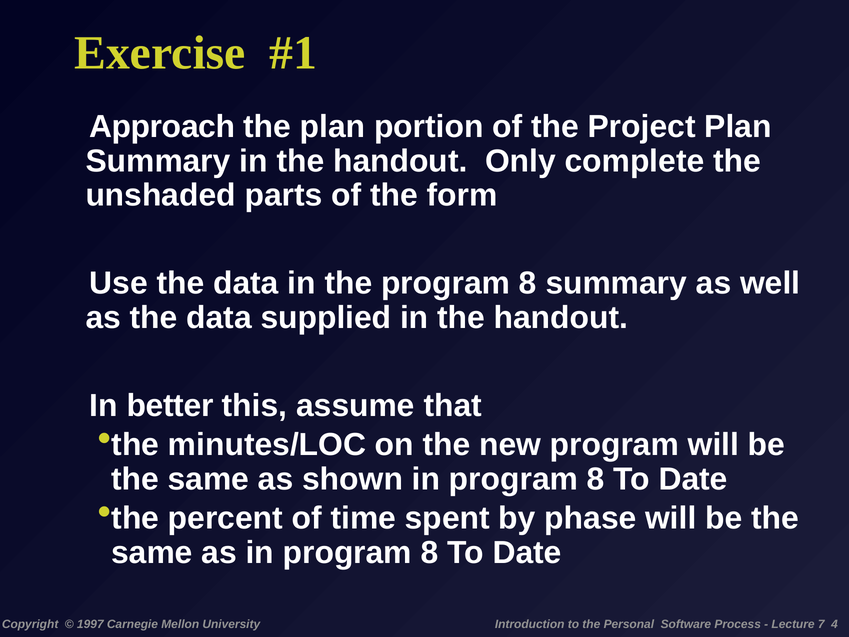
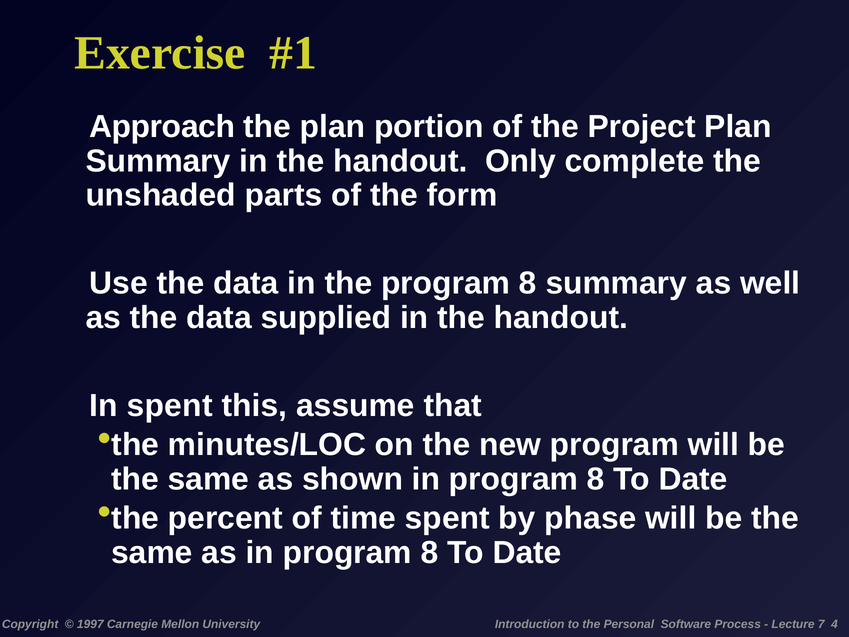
In better: better -> spent
